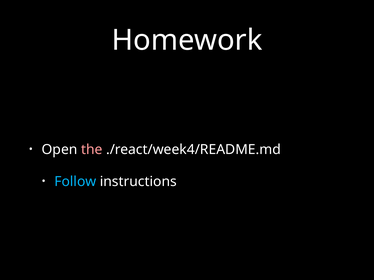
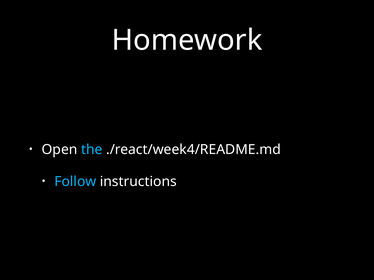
the colour: pink -> light blue
